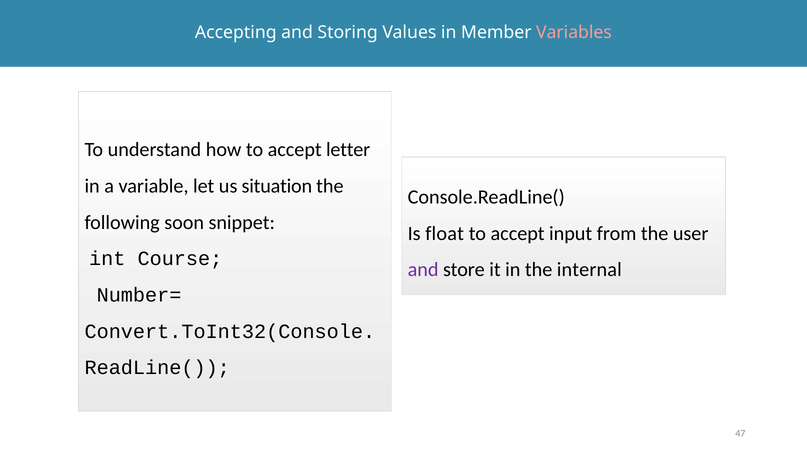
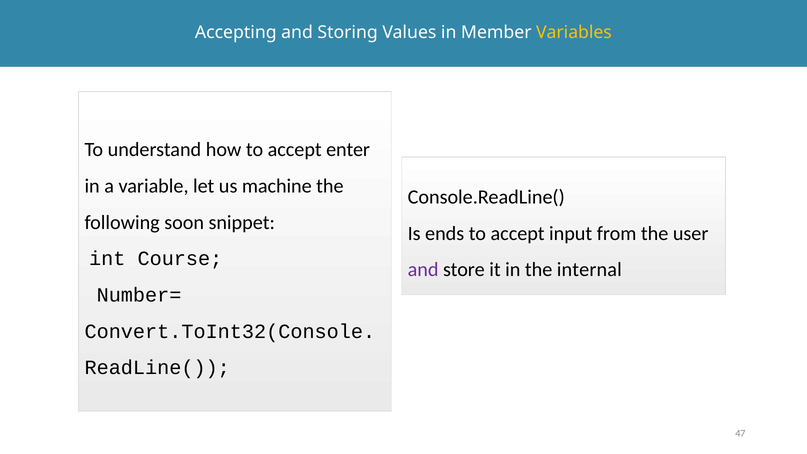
Variables colour: pink -> yellow
letter: letter -> enter
situation: situation -> machine
float: float -> ends
